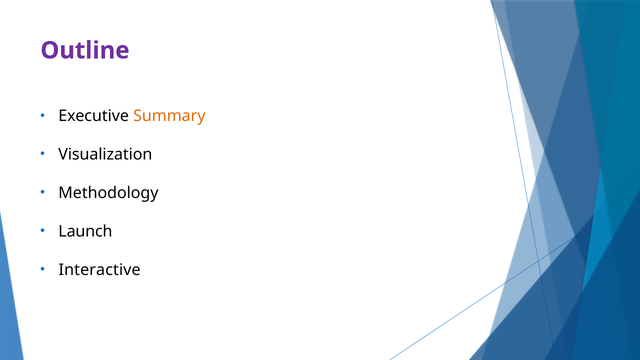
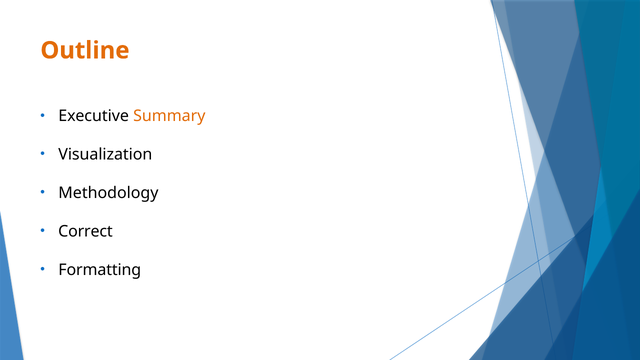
Outline colour: purple -> orange
Launch: Launch -> Correct
Interactive: Interactive -> Formatting
